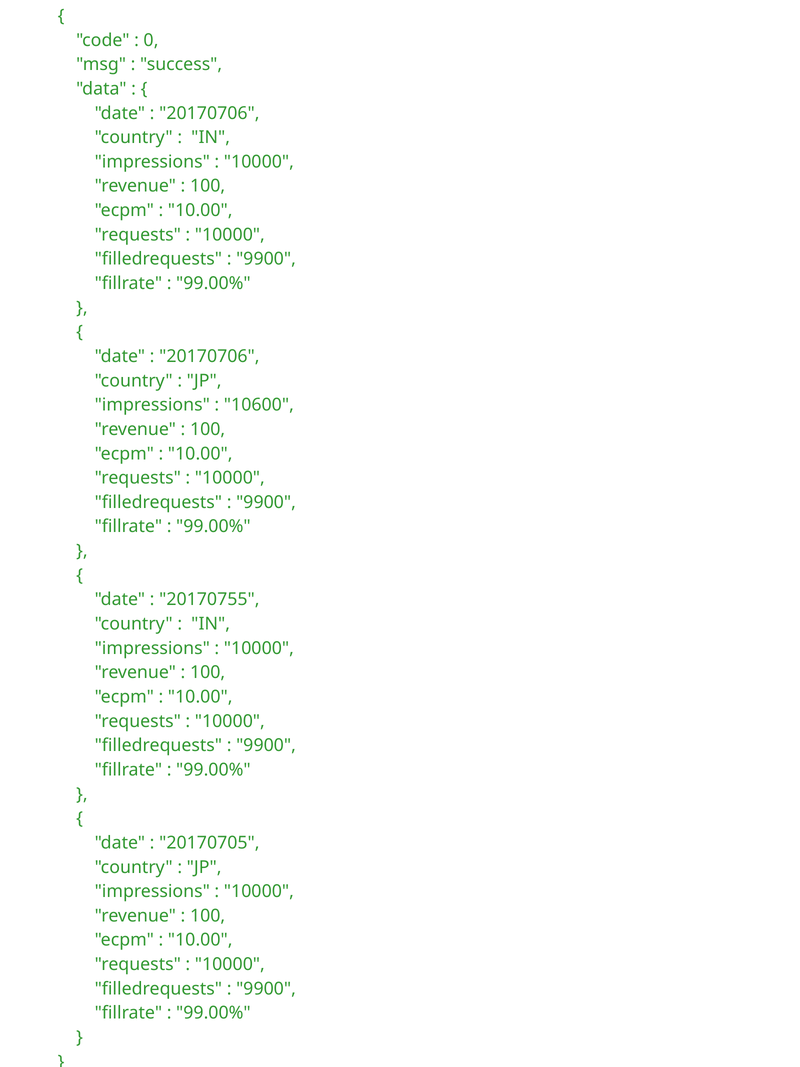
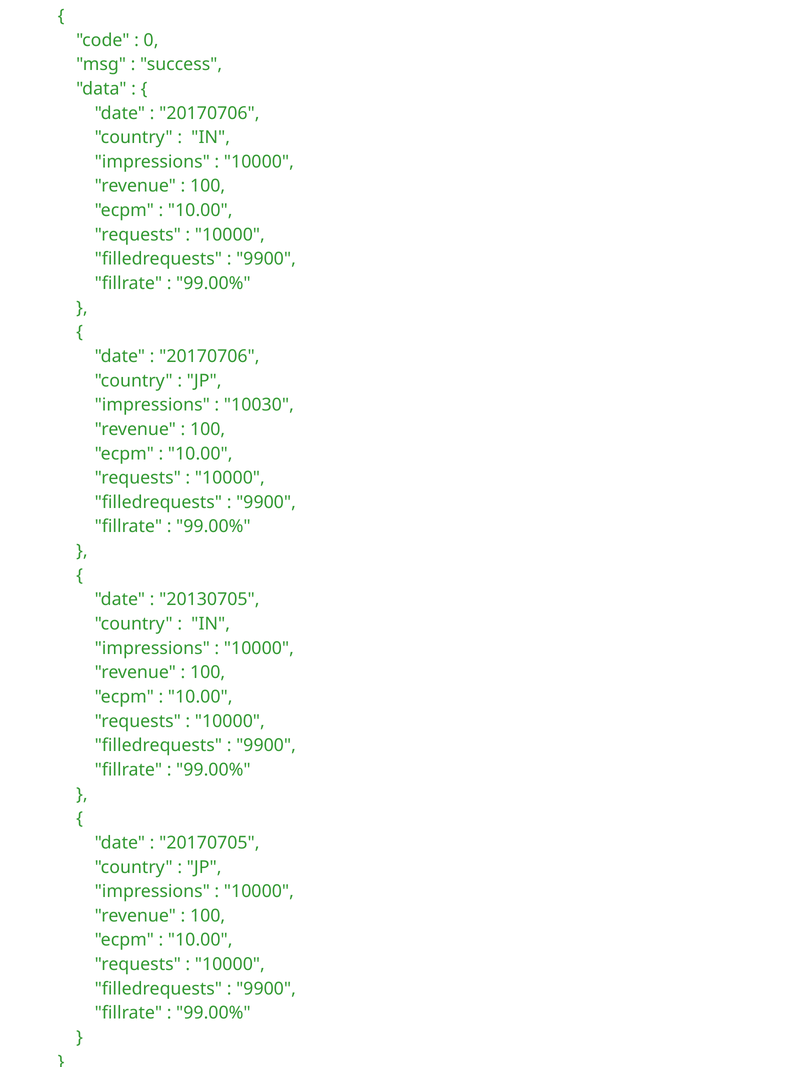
10600: 10600 -> 10030
20170755: 20170755 -> 20130705
